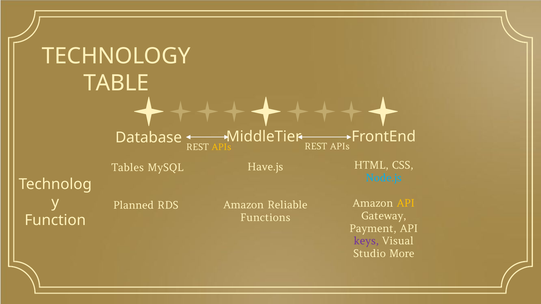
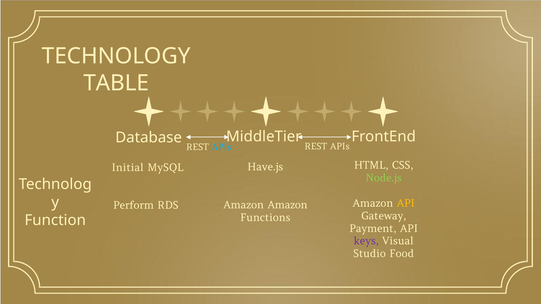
APIs at (221, 147) colour: yellow -> light blue
Tables: Tables -> Initial
Node.js colour: light blue -> light green
Amazon Reliable: Reliable -> Amazon
Planned: Planned -> Perform
More: More -> Food
